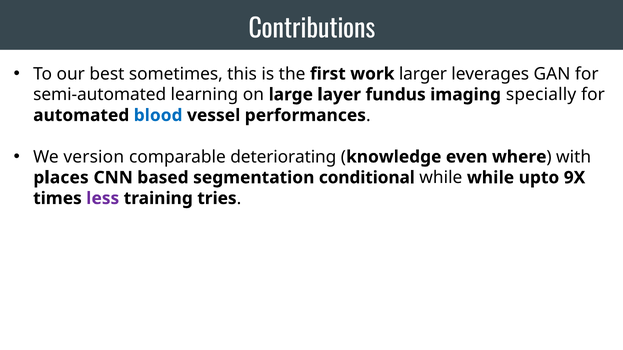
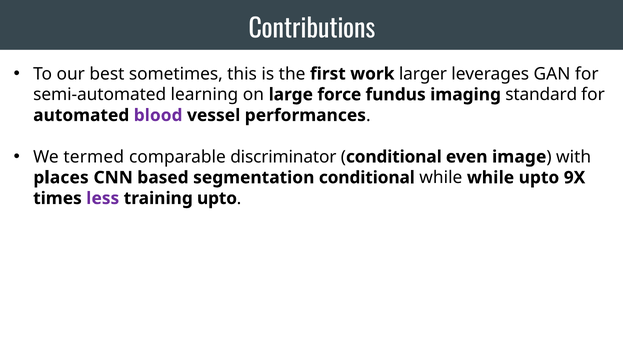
layer: layer -> force
specially: specially -> standard
blood colour: blue -> purple
version: version -> termed
deteriorating: deteriorating -> discriminator
knowledge at (394, 157): knowledge -> conditional
where: where -> image
training tries: tries -> upto
